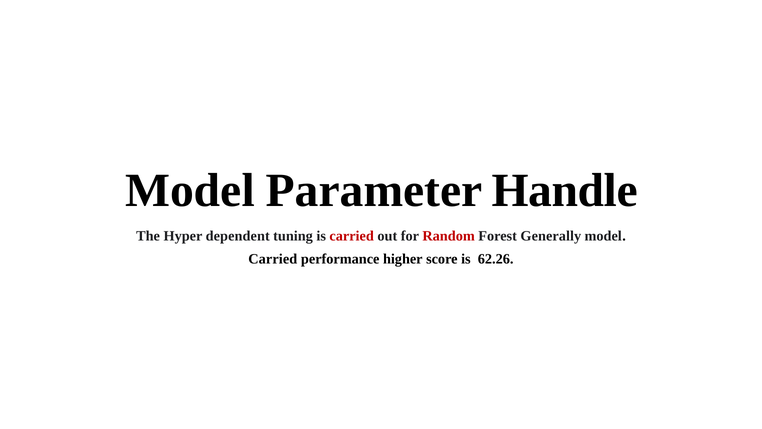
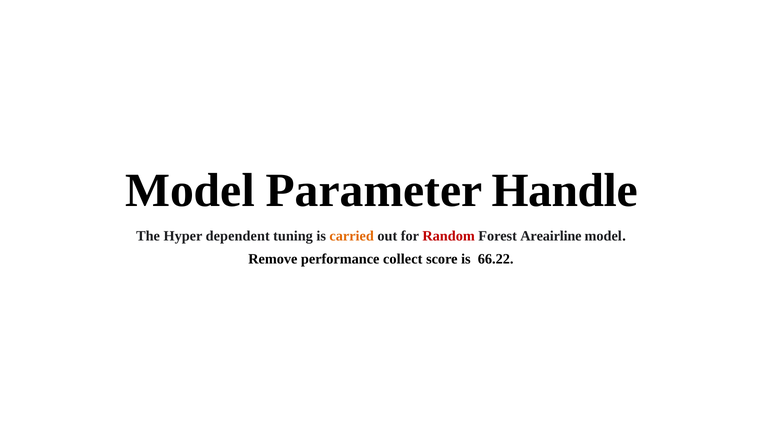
carried at (352, 236) colour: red -> orange
Generally: Generally -> Areairline
Carried at (273, 259): Carried -> Remove
higher: higher -> collect
62.26: 62.26 -> 66.22
